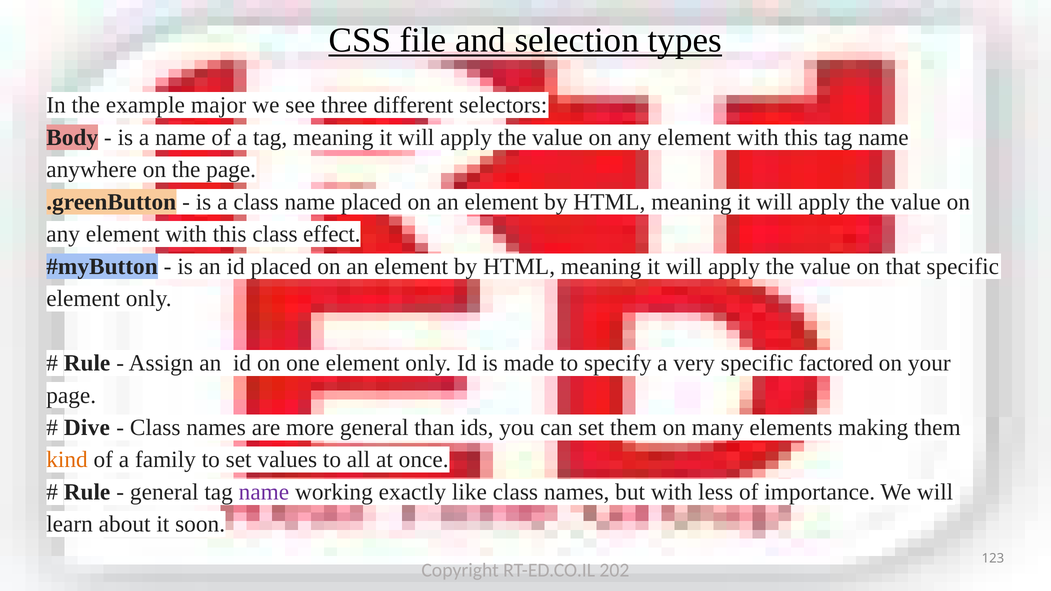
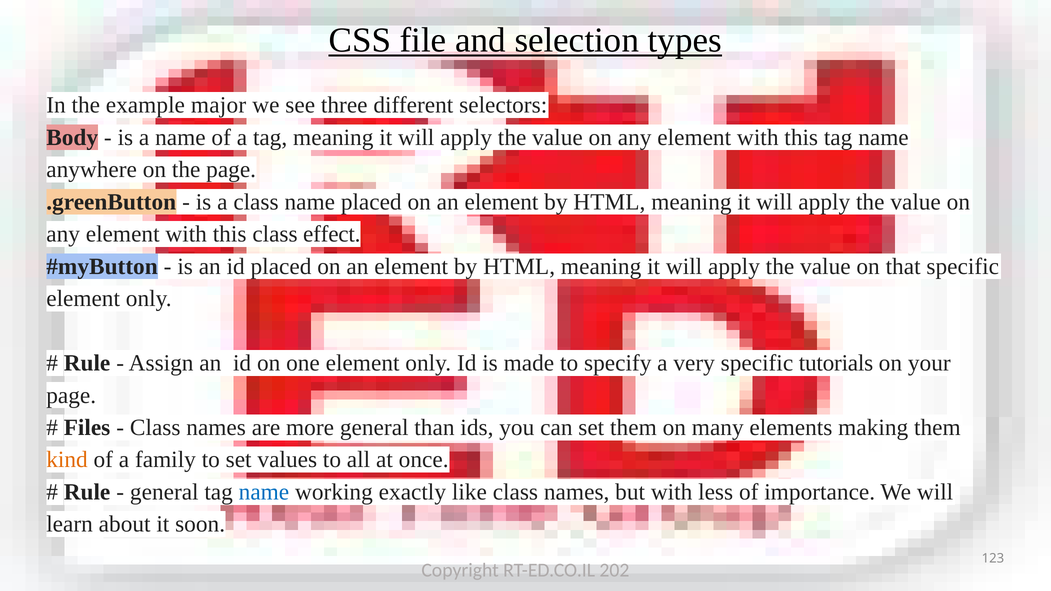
factored: factored -> tutorials
Dive: Dive -> Files
name at (264, 492) colour: purple -> blue
